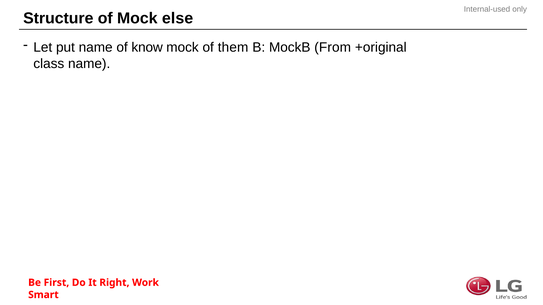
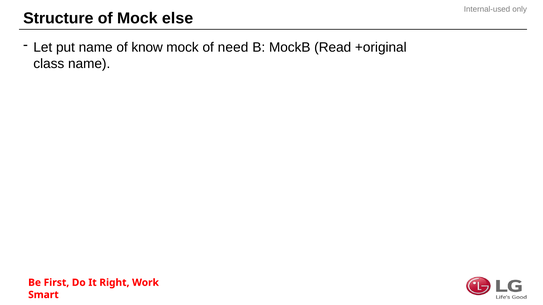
them: them -> need
From: From -> Read
